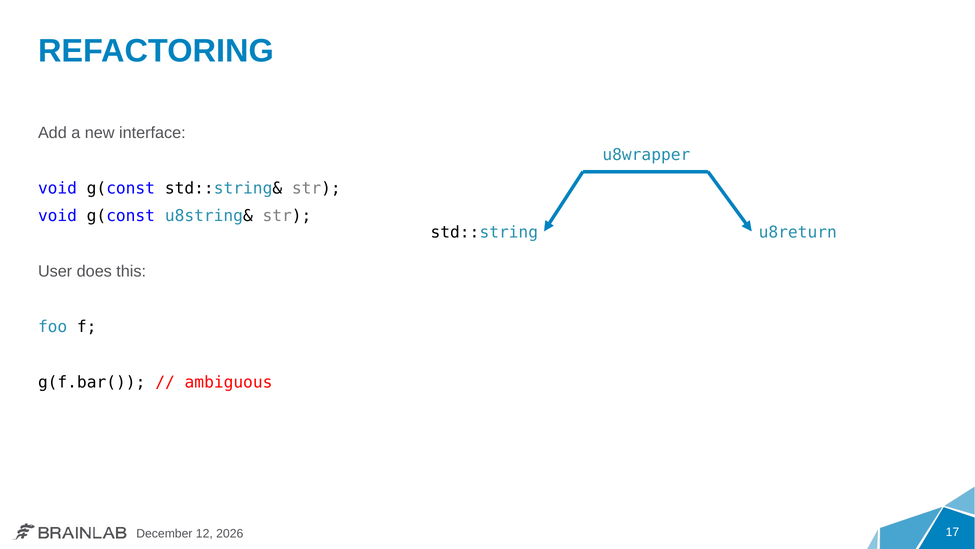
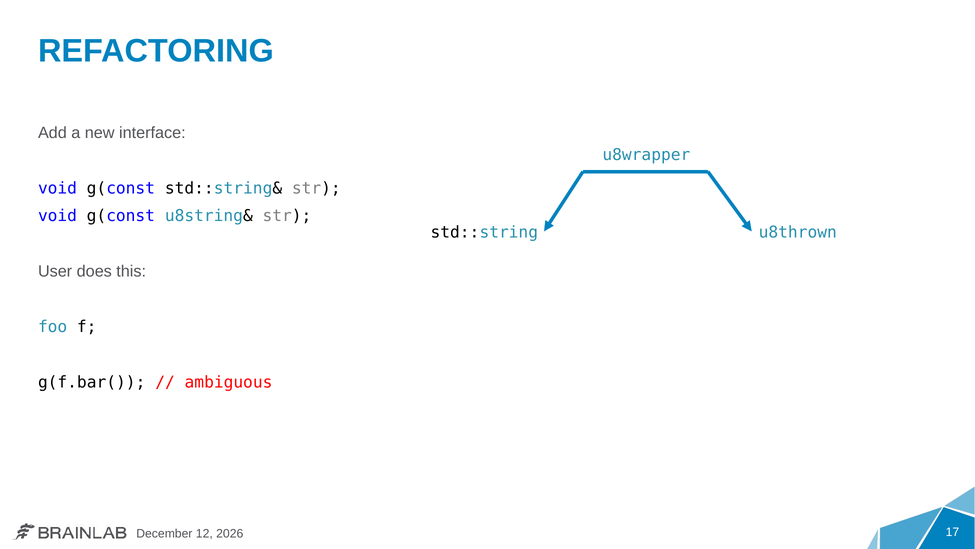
u8return: u8return -> u8thrown
